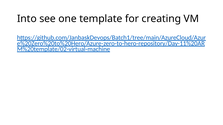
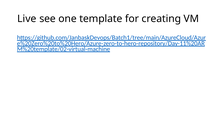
Into: Into -> Live
